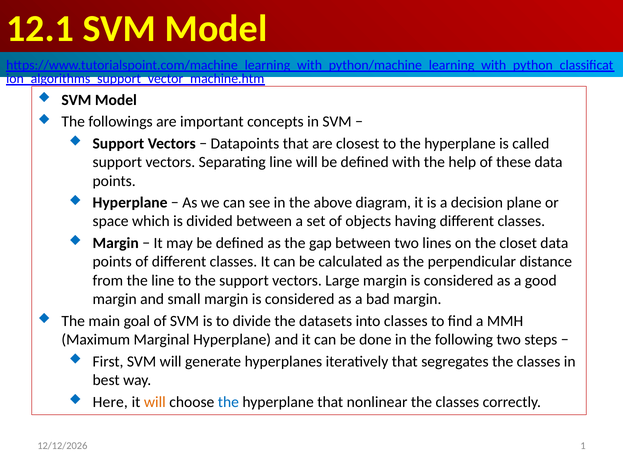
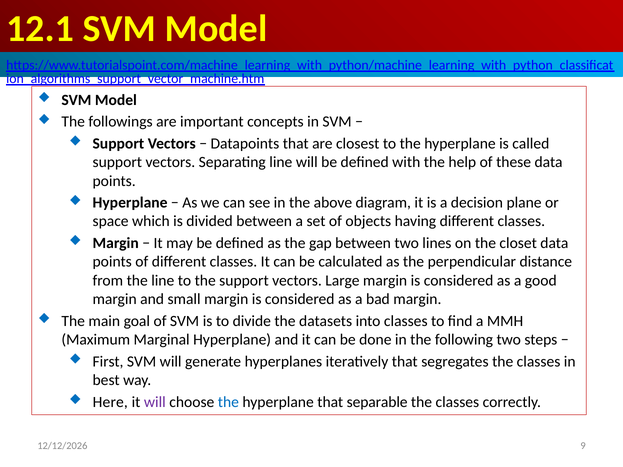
will at (155, 402) colour: orange -> purple
nonlinear: nonlinear -> separable
1: 1 -> 9
